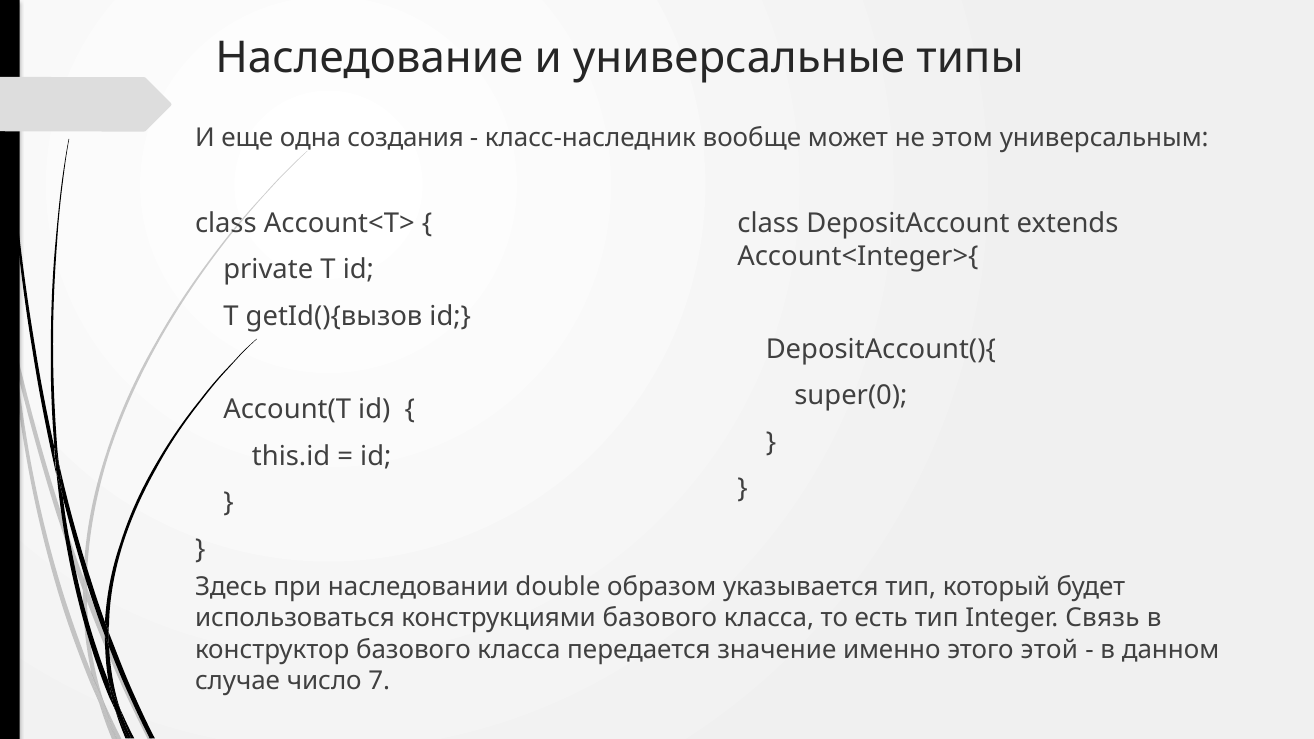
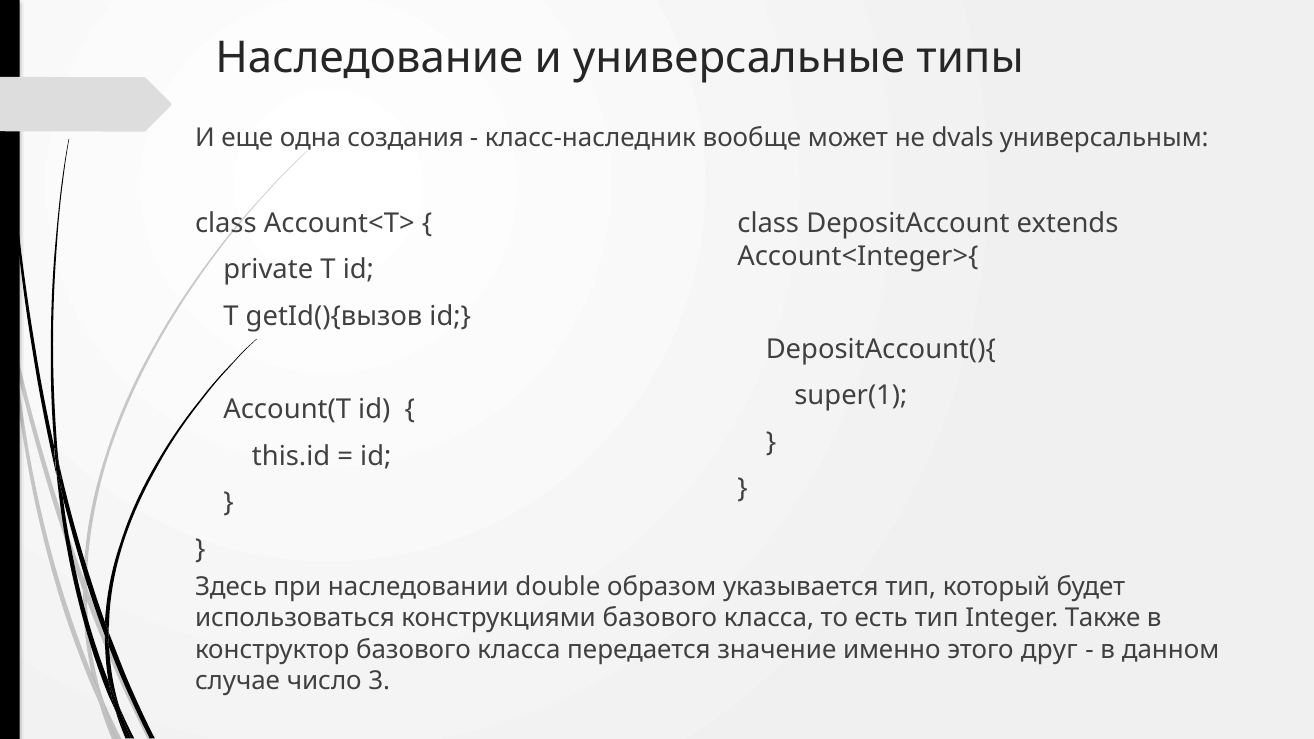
этом: этом -> dvals
super(0: super(0 -> super(1
Связь: Связь -> Также
этой: этой -> друг
7: 7 -> 3
